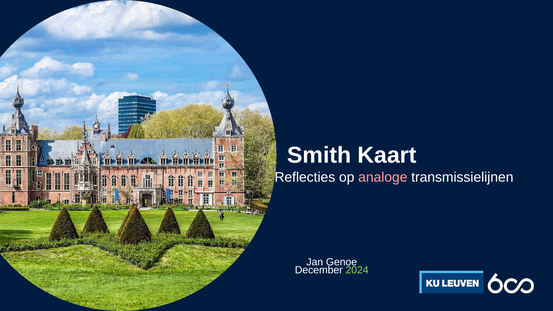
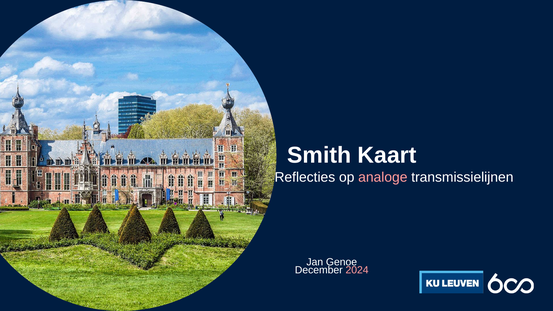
2024 colour: light green -> pink
